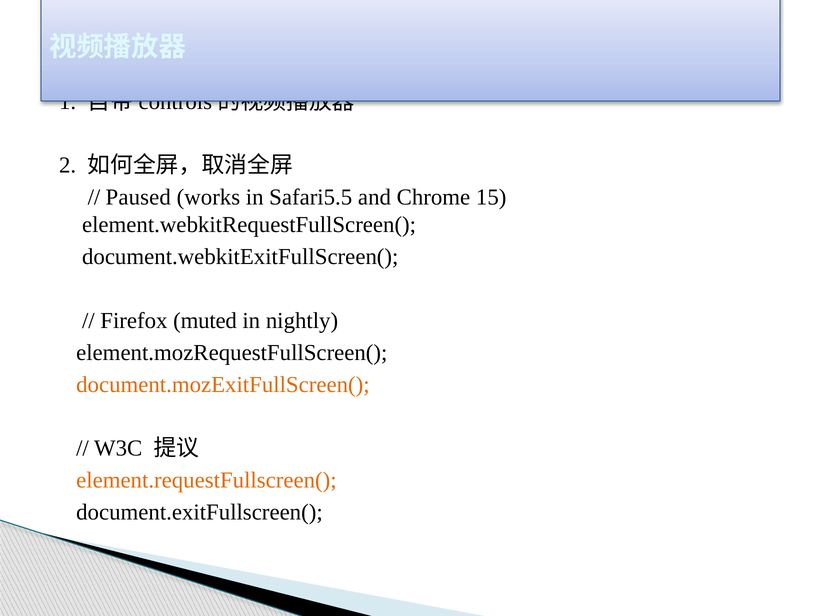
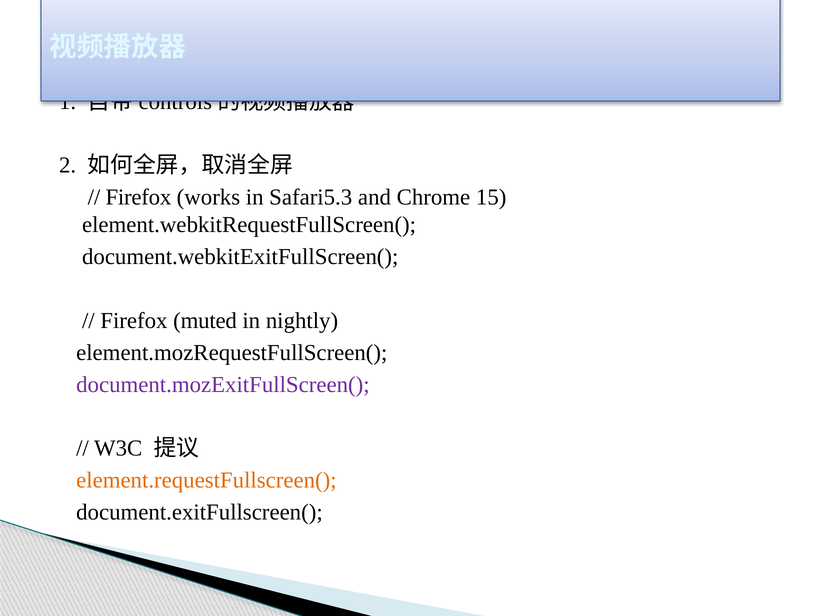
Paused at (138, 197): Paused -> Firefox
Safari5.5: Safari5.5 -> Safari5.3
document.mozExitFullScreen( colour: orange -> purple
